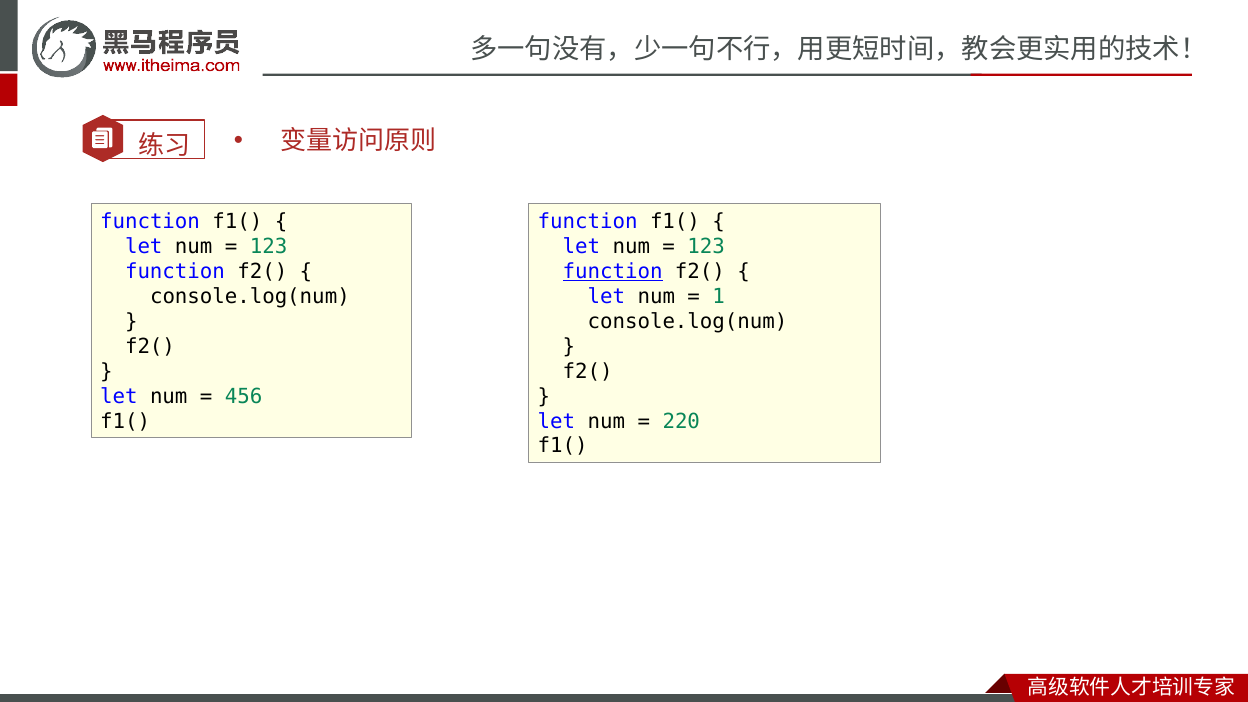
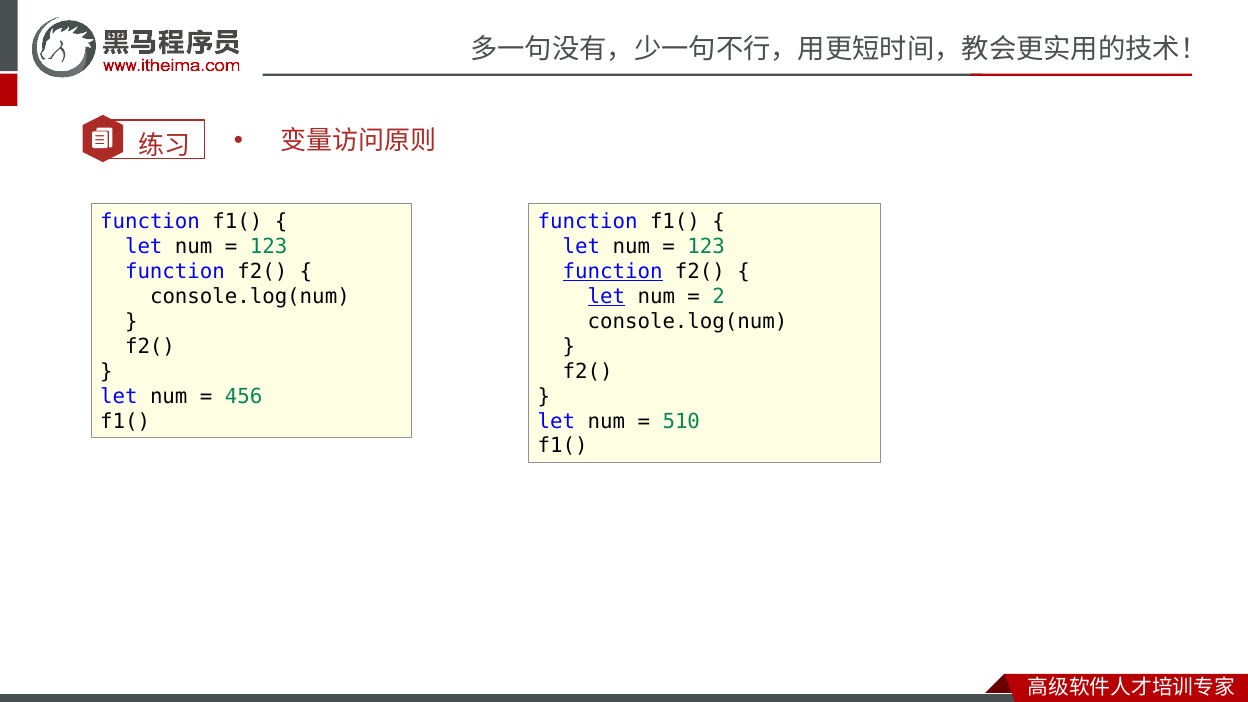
let at (606, 296) underline: none -> present
1: 1 -> 2
220: 220 -> 510
